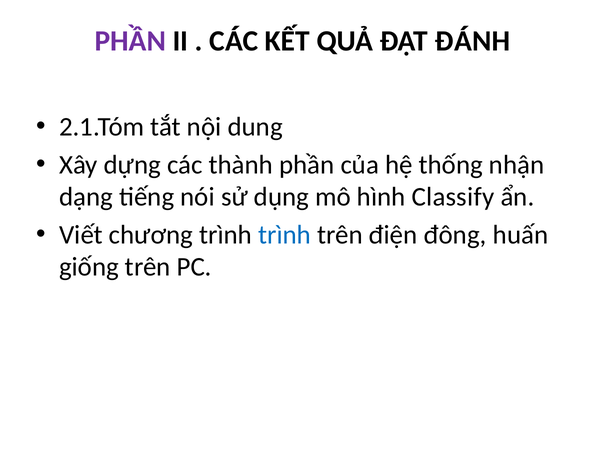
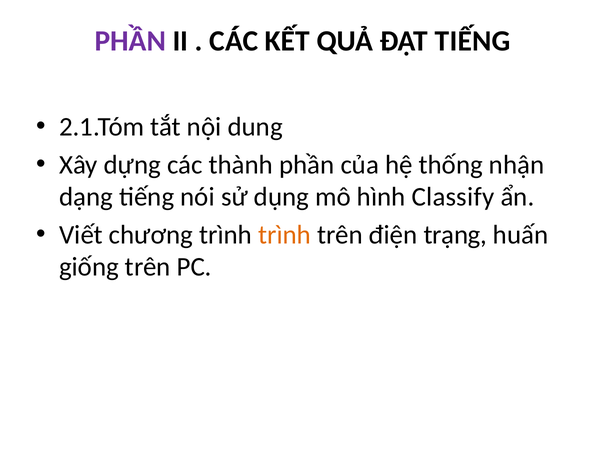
ĐẠT ĐÁNH: ĐÁNH -> TIẾNG
trình at (285, 235) colour: blue -> orange
đông: đông -> trạng
